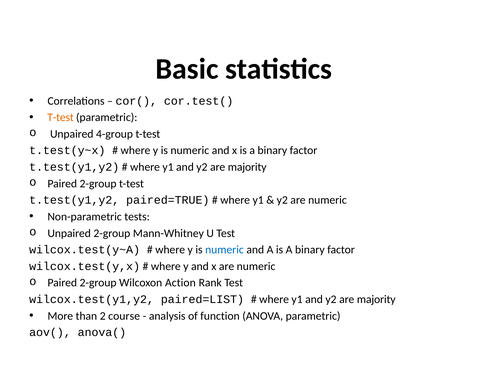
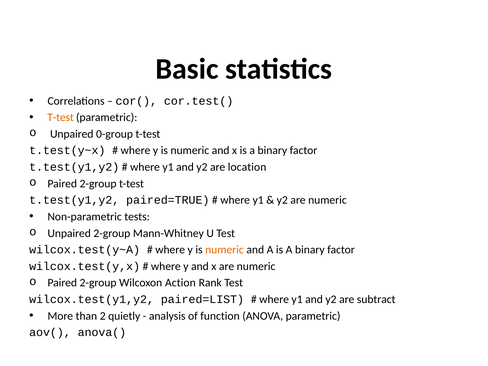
4-group: 4-group -> 0-group
majority at (247, 167): majority -> location
numeric at (224, 250) colour: blue -> orange
majority at (376, 299): majority -> subtract
course: course -> quietly
